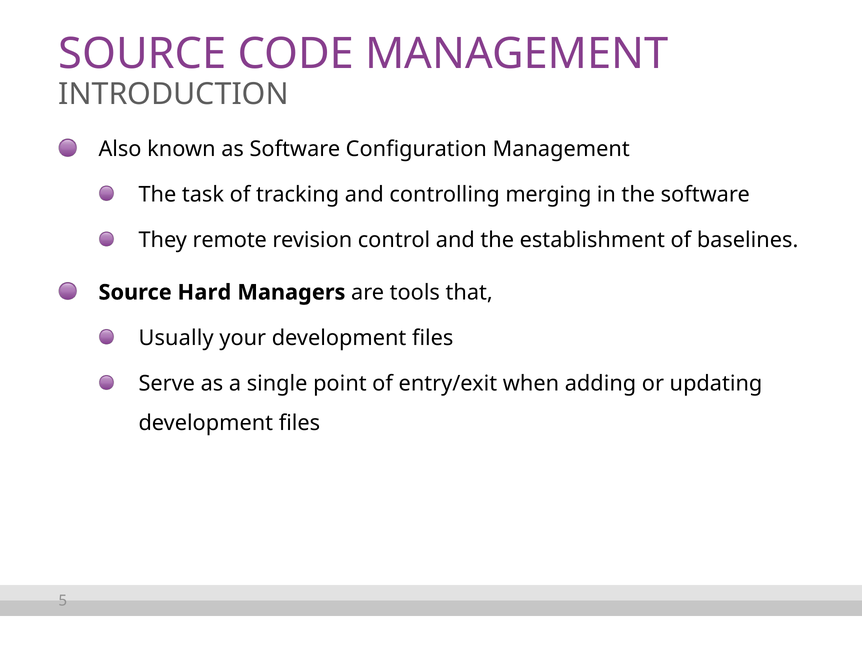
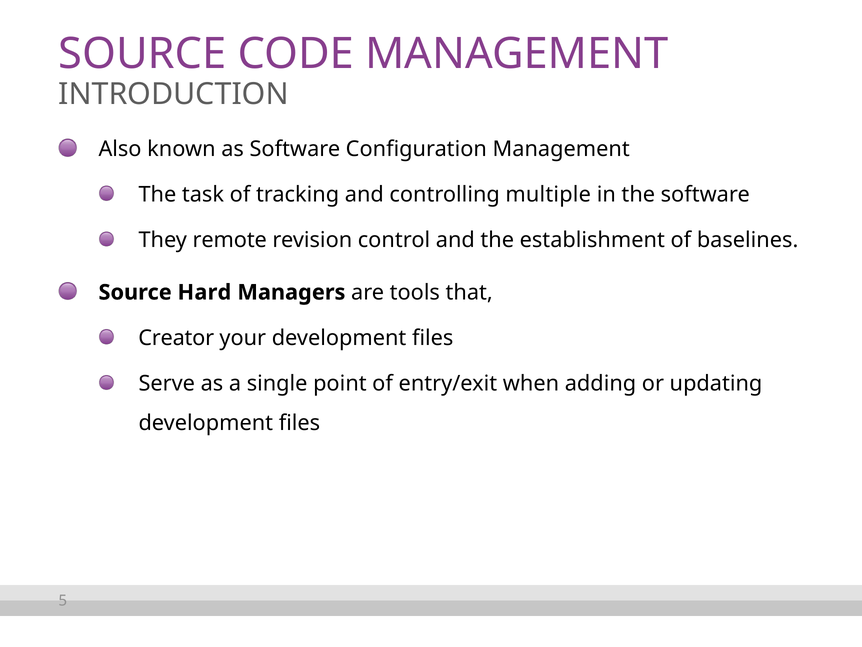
merging: merging -> multiple
Usually: Usually -> Creator
